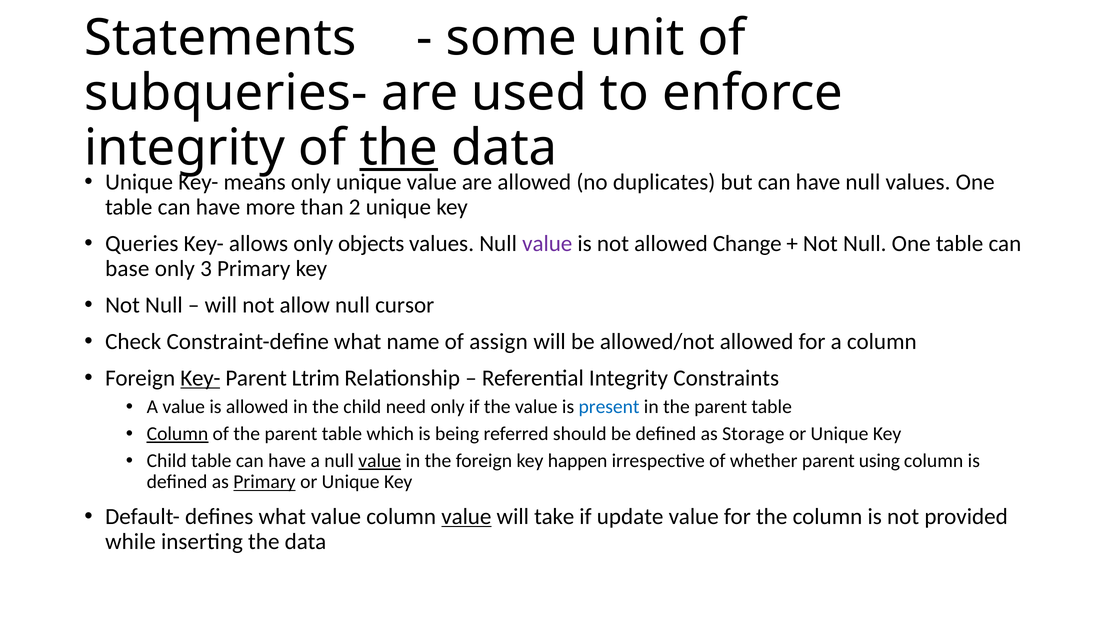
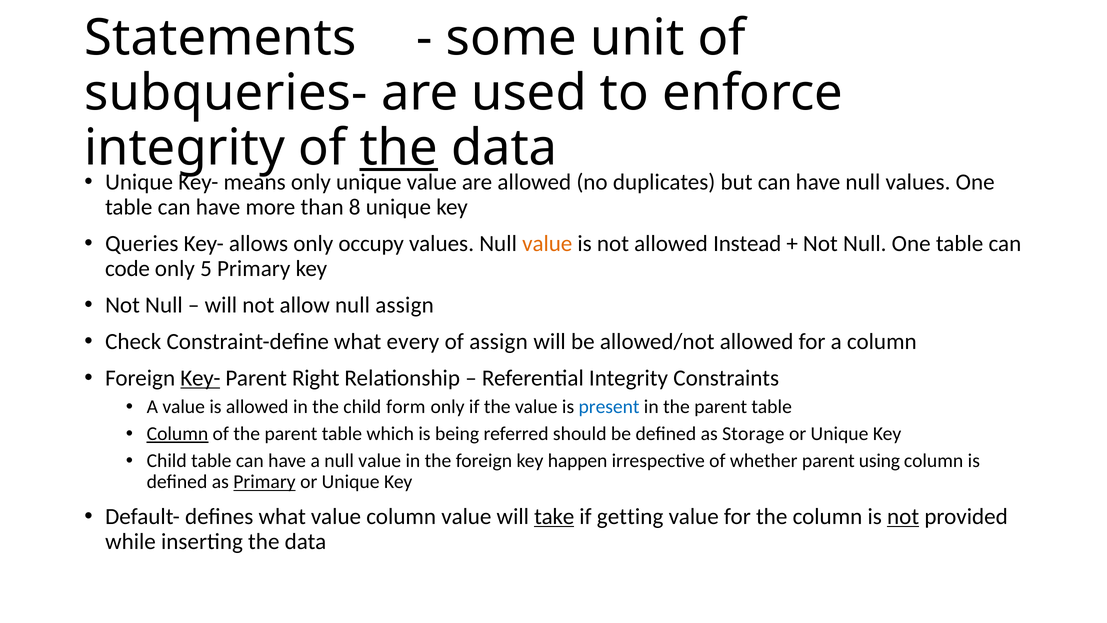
2: 2 -> 8
objects: objects -> occupy
value at (547, 244) colour: purple -> orange
Change: Change -> Instead
base: base -> code
3: 3 -> 5
null cursor: cursor -> assign
name: name -> every
Ltrim: Ltrim -> Right
need: need -> form
value at (380, 460) underline: present -> none
value at (466, 516) underline: present -> none
take underline: none -> present
update: update -> getting
not at (903, 516) underline: none -> present
